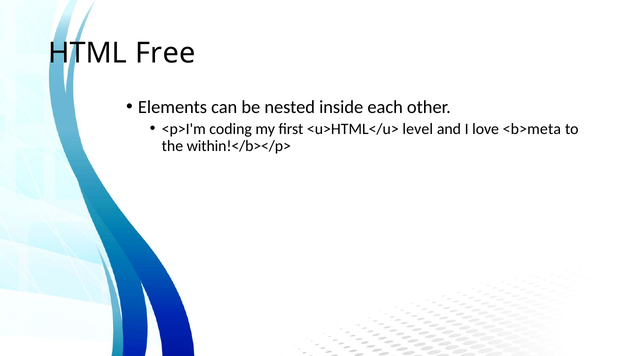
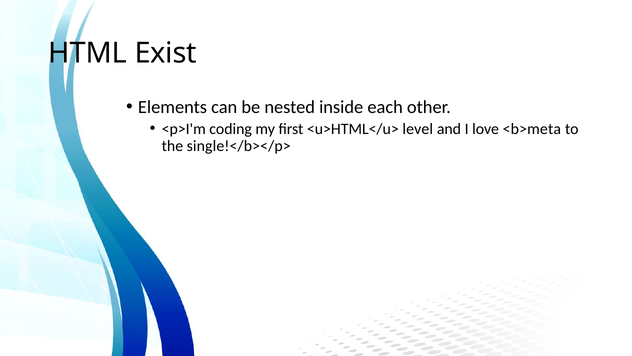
Free: Free -> Exist
within!</b></p>: within!</b></p> -> single!</b></p>
